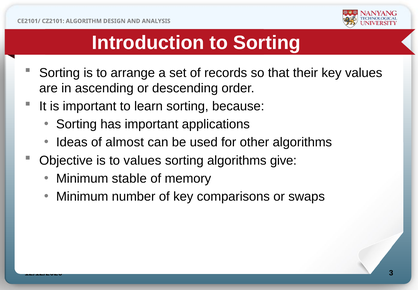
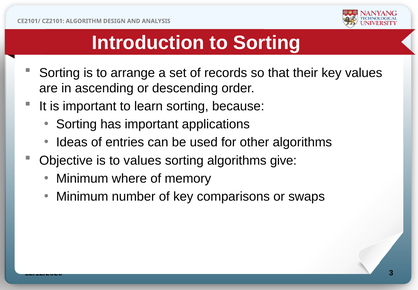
almost: almost -> entries
stable: stable -> where
